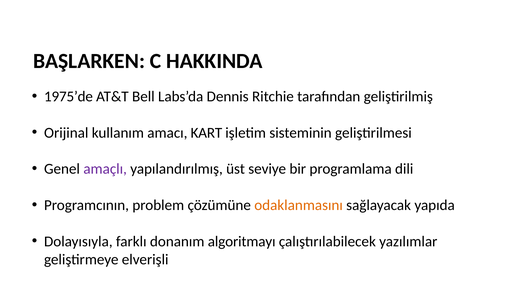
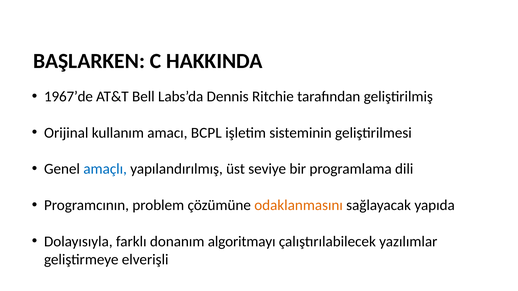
1975’de: 1975’de -> 1967’de
KART: KART -> BCPL
amaçlı colour: purple -> blue
